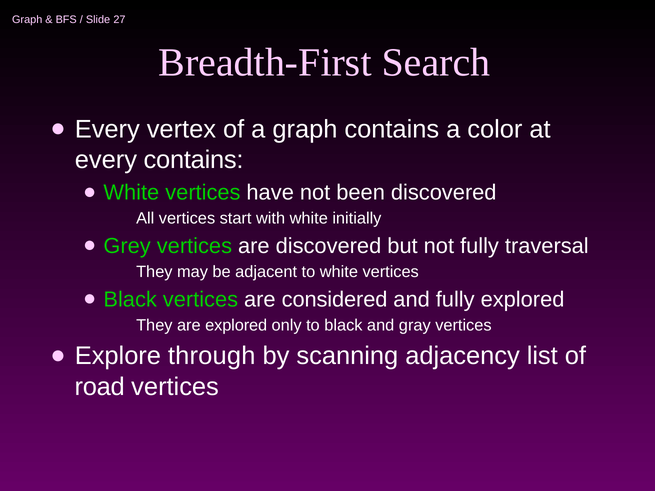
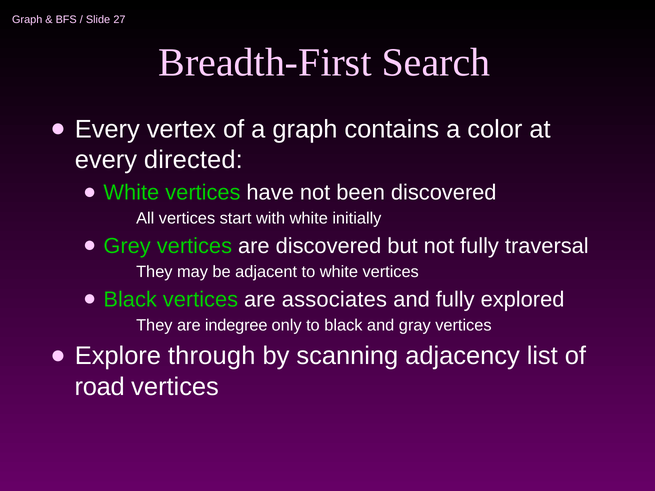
every contains: contains -> directed
considered: considered -> associates
are explored: explored -> indegree
